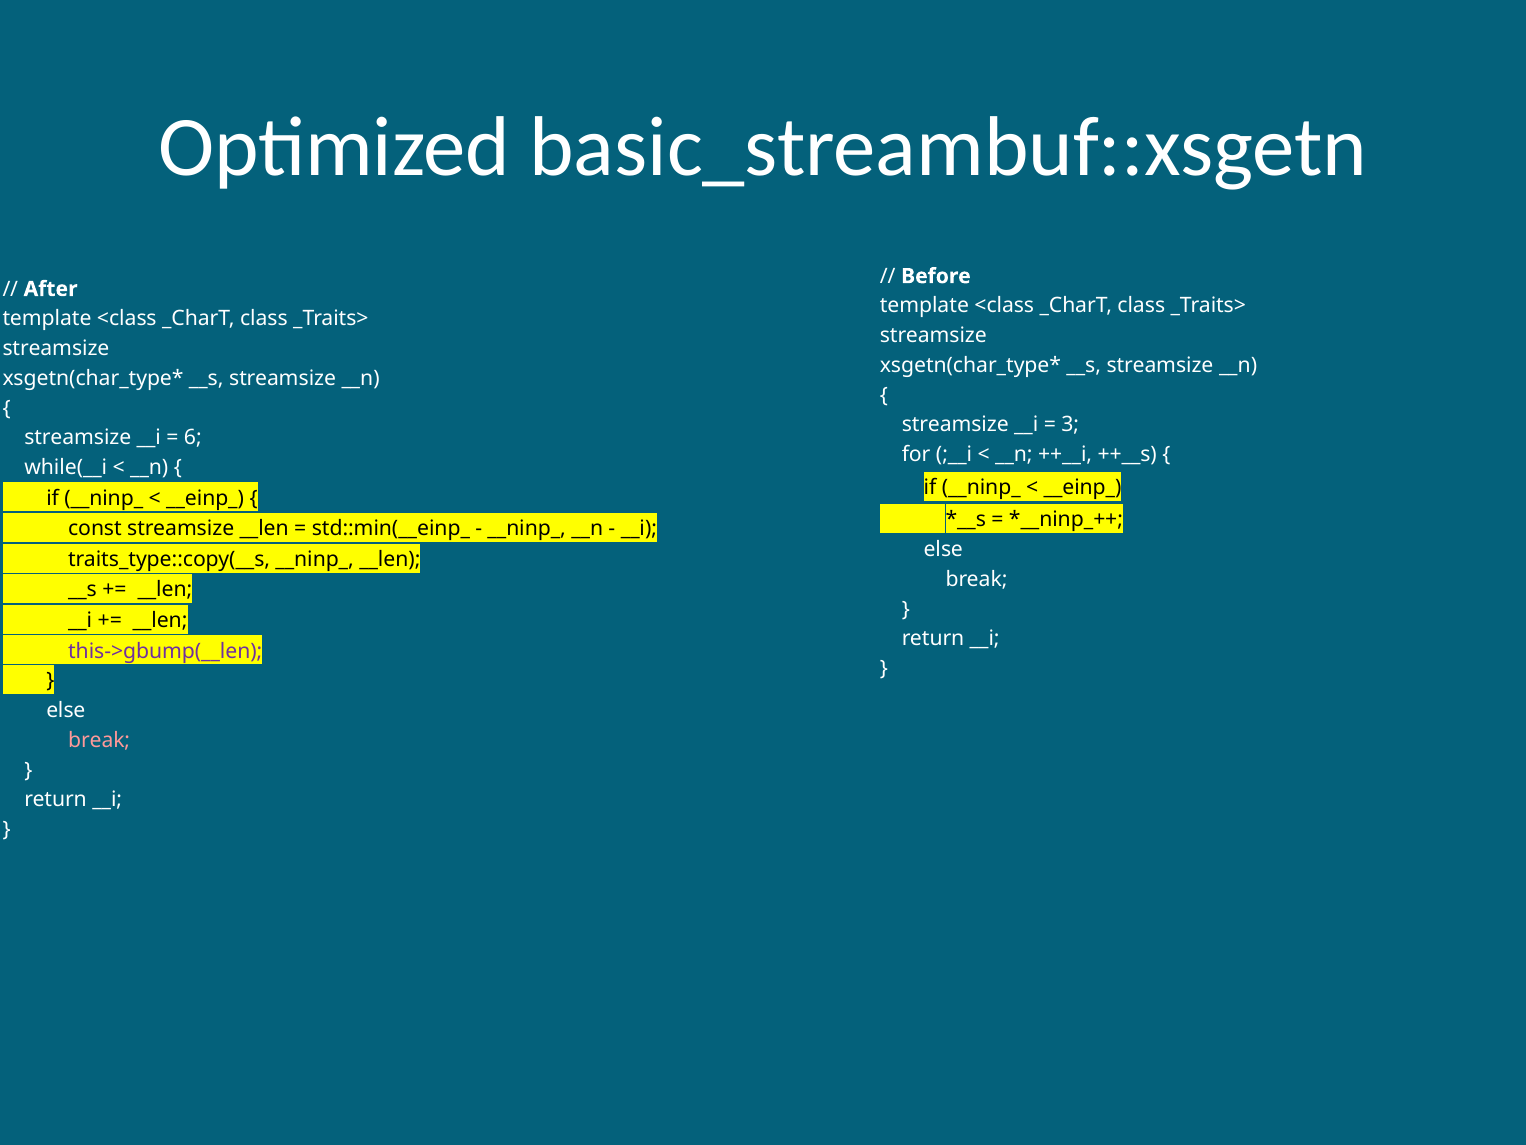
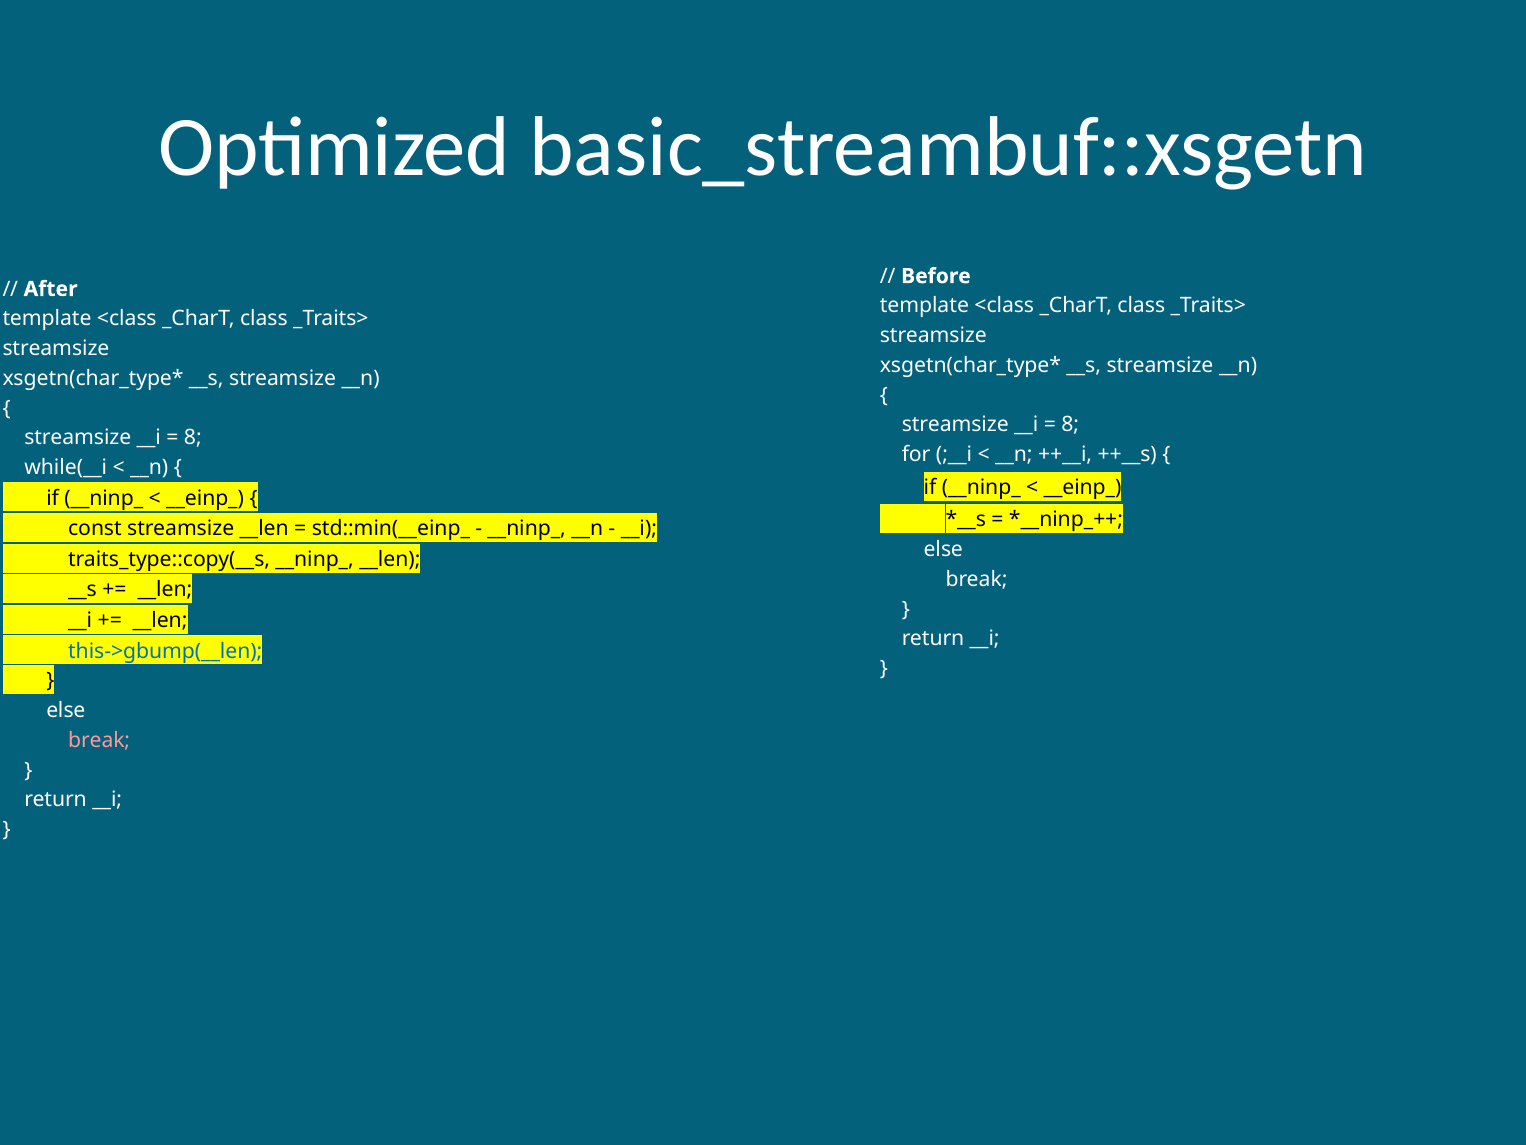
3 at (1070, 425): 3 -> 8
6 at (193, 438): 6 -> 8
this->gbump(__len colour: purple -> blue
